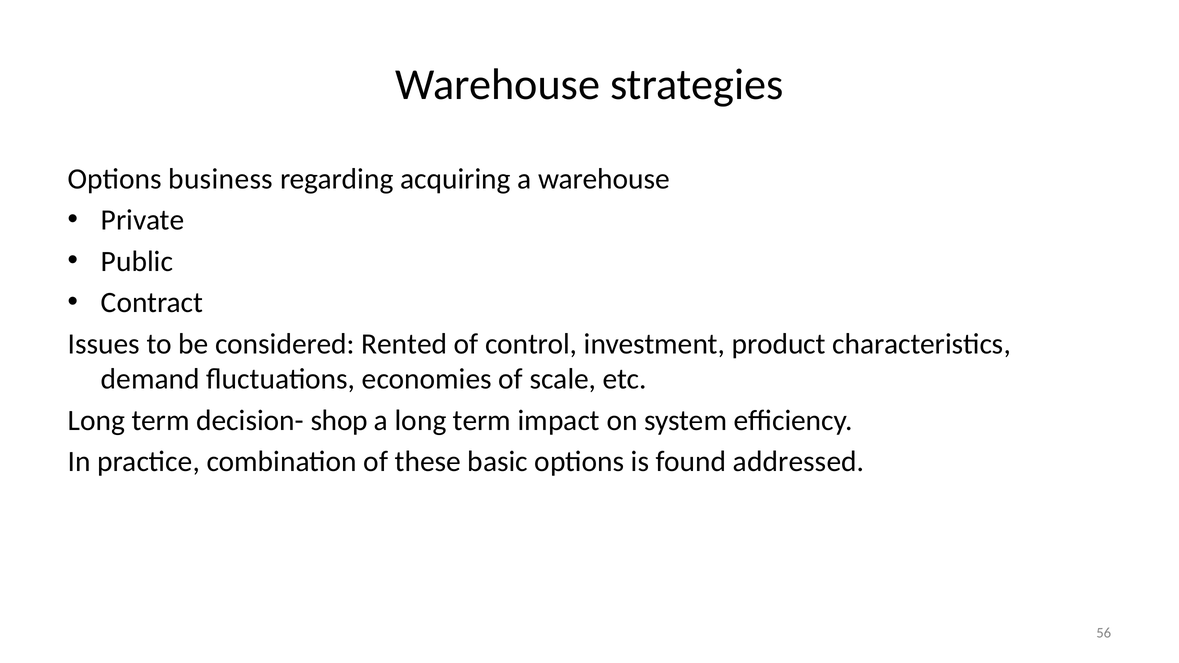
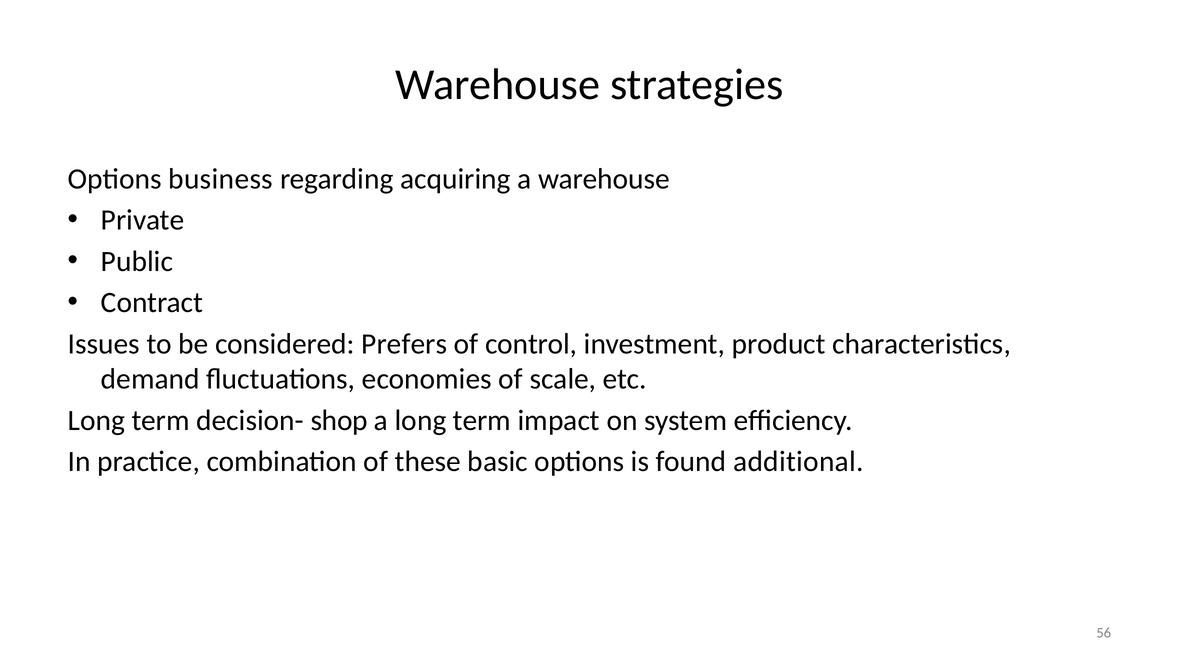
Rented: Rented -> Prefers
addressed: addressed -> additional
